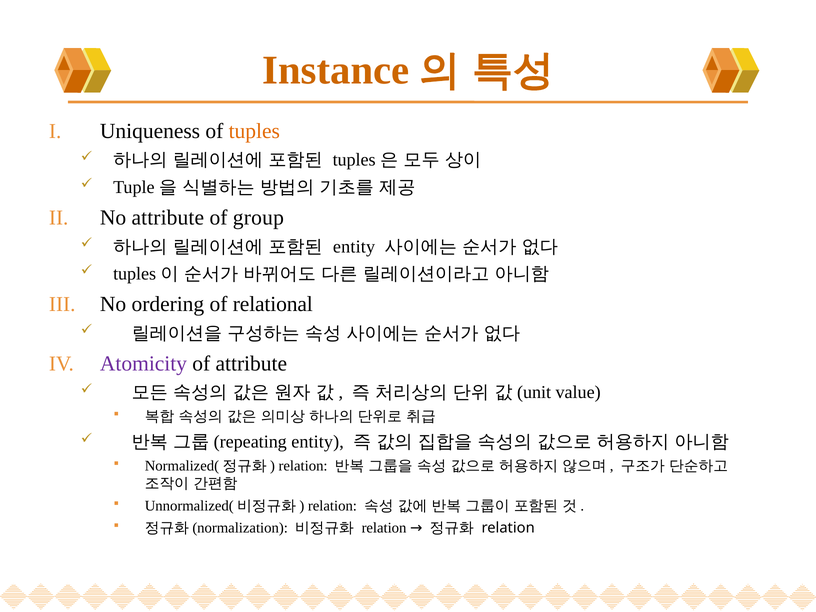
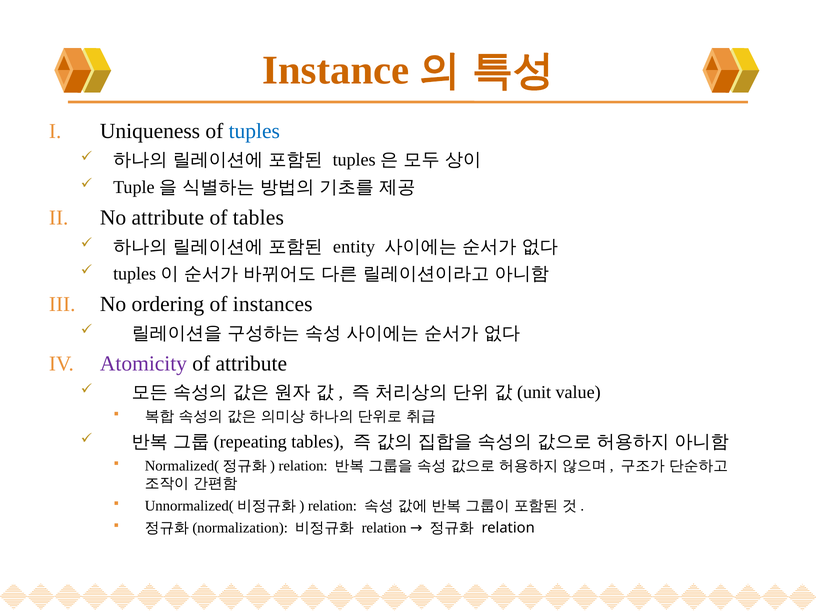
tuples colour: orange -> blue
of group: group -> tables
relational: relational -> instances
entity at (318, 442): entity -> tables
